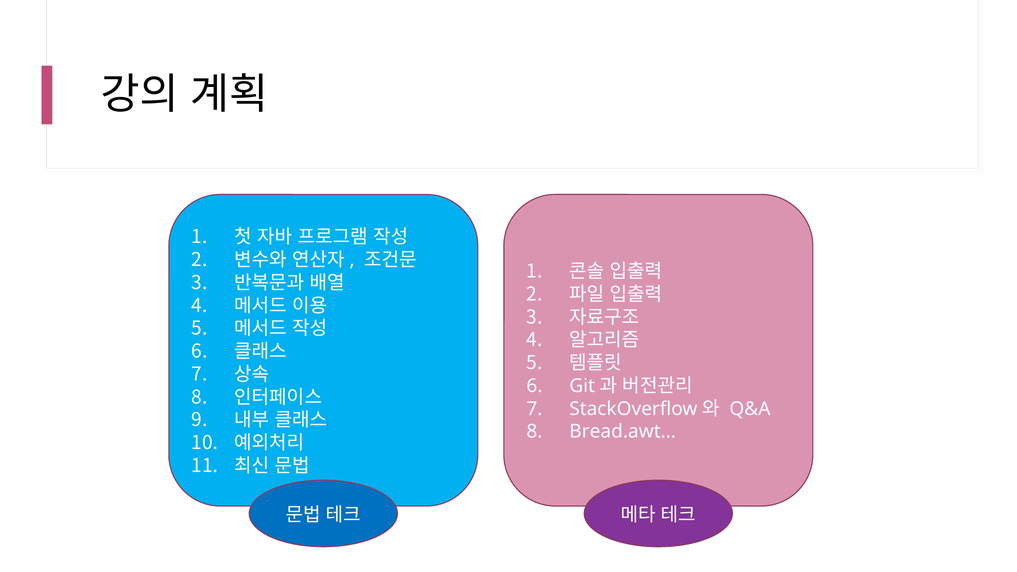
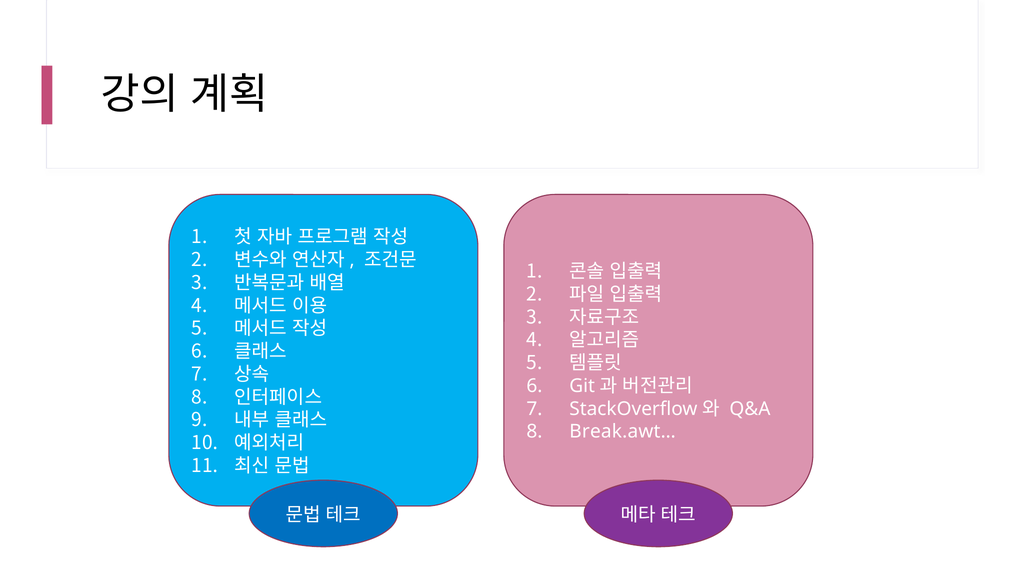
Bread.awt…: Bread.awt… -> Break.awt…
